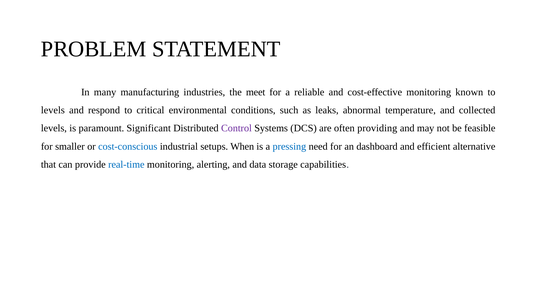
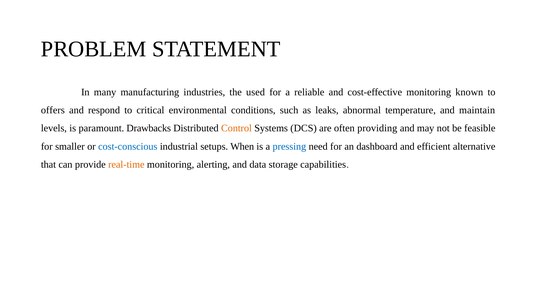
meet: meet -> used
levels at (53, 110): levels -> offers
collected: collected -> maintain
Significant: Significant -> Drawbacks
Control colour: purple -> orange
real-time colour: blue -> orange
